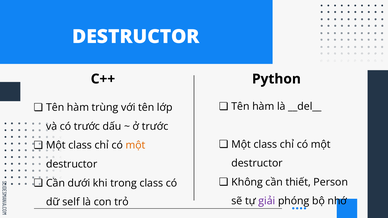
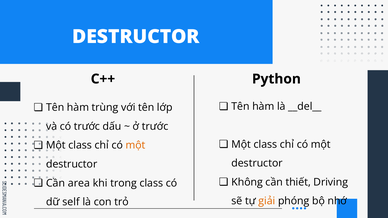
Person: Person -> Driving
dưới: dưới -> area
giải colour: purple -> orange
